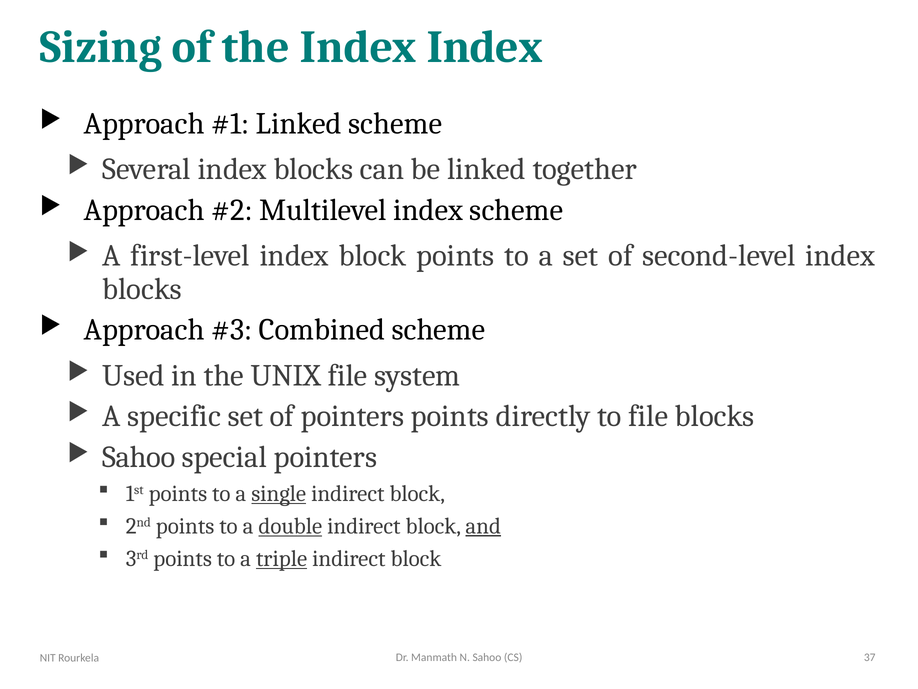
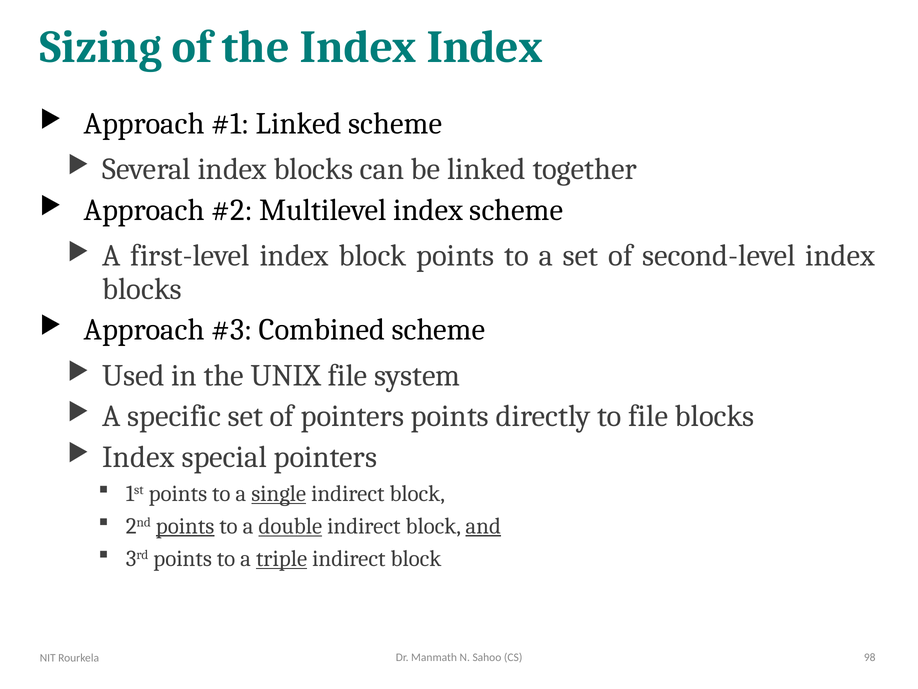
Sahoo at (139, 457): Sahoo -> Index
points at (185, 526) underline: none -> present
37: 37 -> 98
